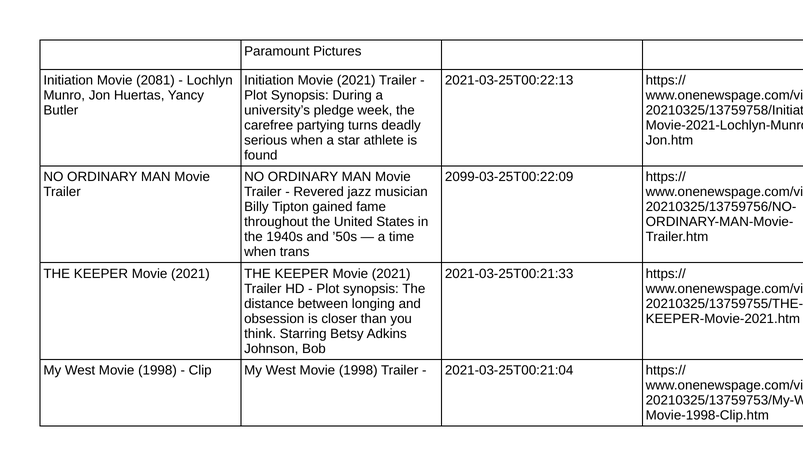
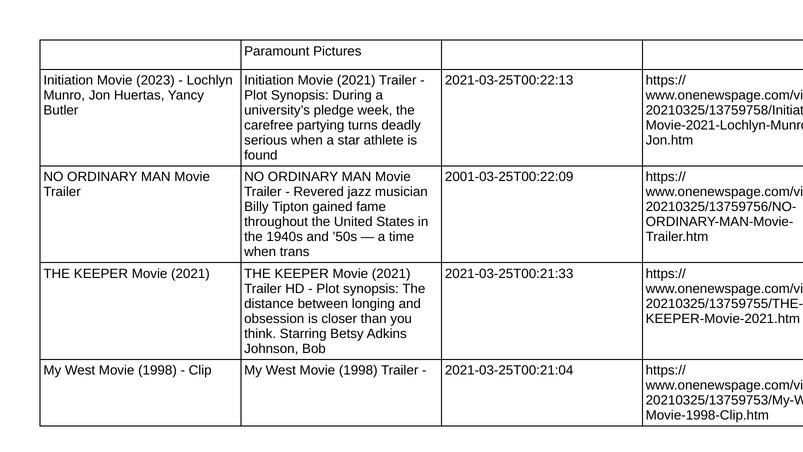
2081: 2081 -> 2023
2099-03-25T00:22:09: 2099-03-25T00:22:09 -> 2001-03-25T00:22:09
